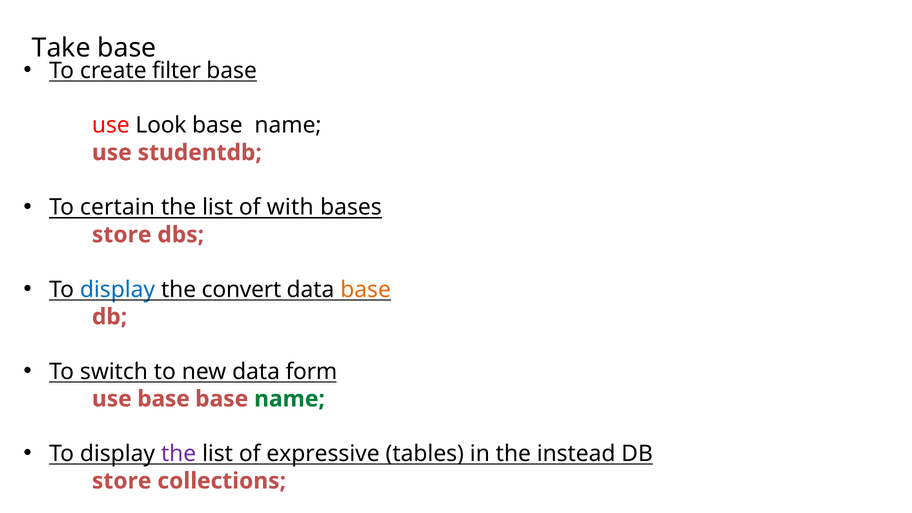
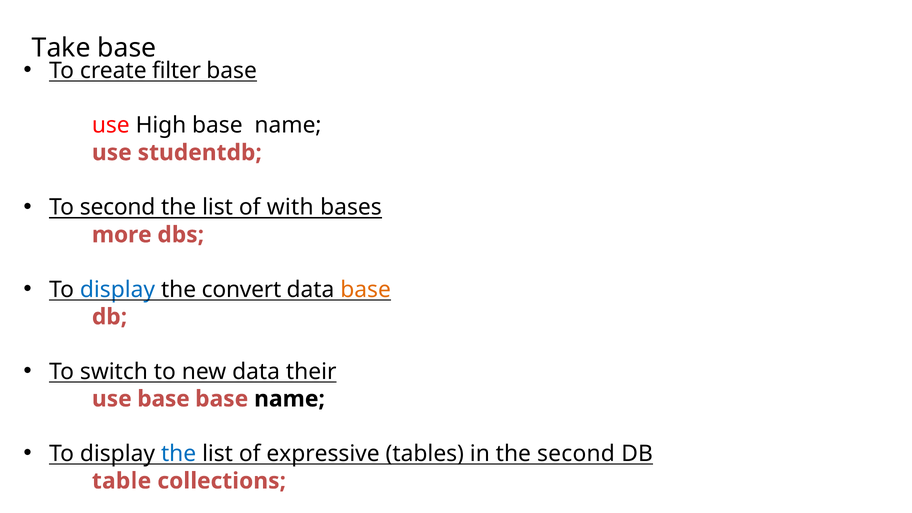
Look: Look -> High
To certain: certain -> second
store at (122, 235): store -> more
form: form -> their
name at (290, 399) colour: green -> black
the at (179, 454) colour: purple -> blue
the instead: instead -> second
store at (122, 481): store -> table
